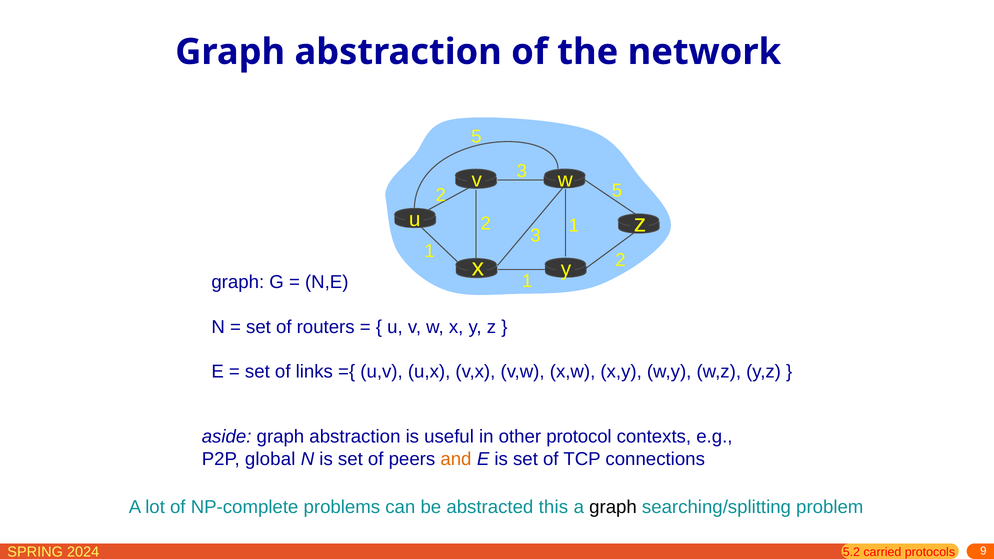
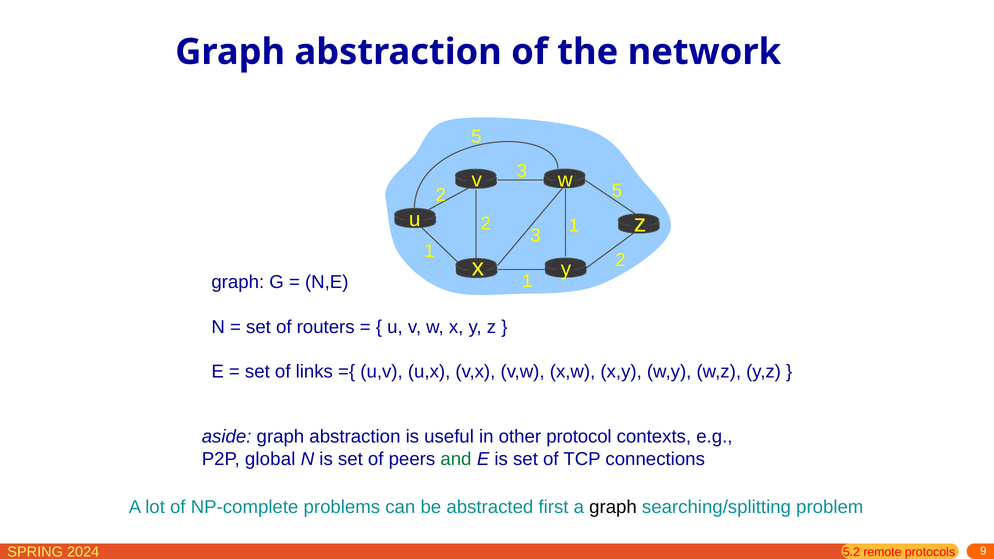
and colour: orange -> green
this: this -> first
carried: carried -> remote
